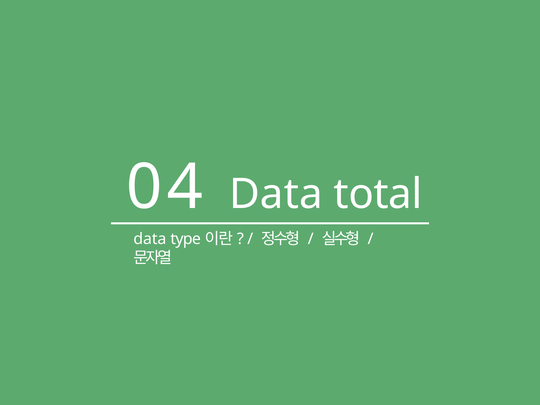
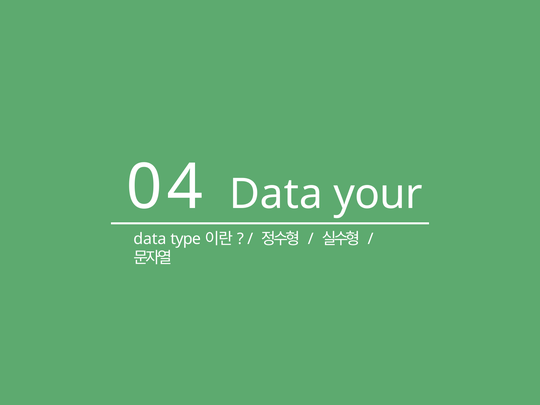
total: total -> your
